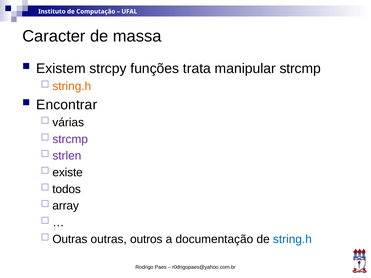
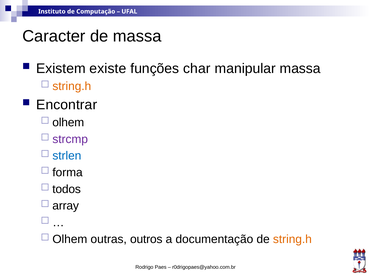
strcpy: strcpy -> existe
trata: trata -> char
manipular strcmp: strcmp -> massa
várias at (68, 123): várias -> olhem
strlen colour: purple -> blue
existe: existe -> forma
Outras at (70, 239): Outras -> Olhem
string.h at (292, 239) colour: blue -> orange
